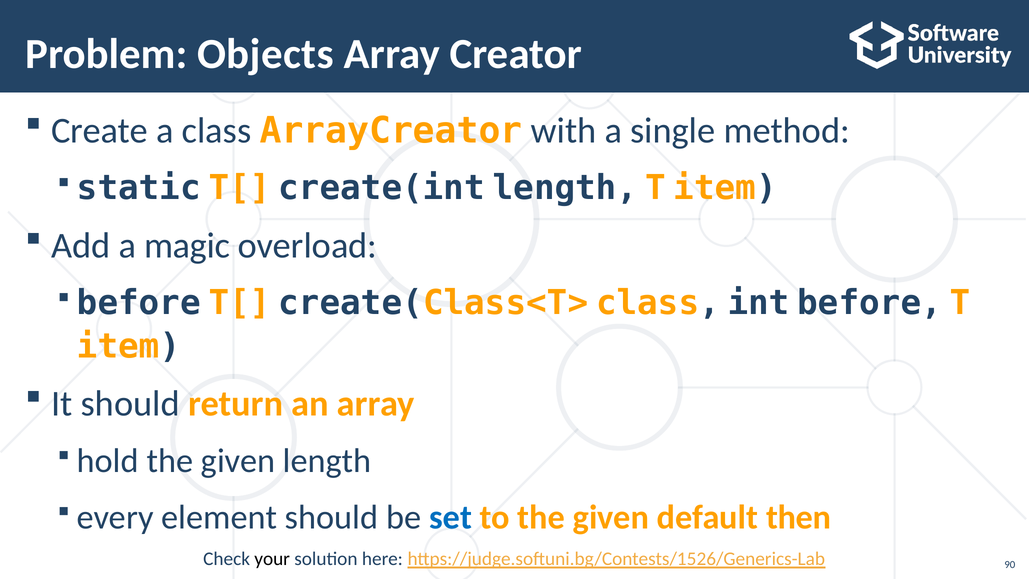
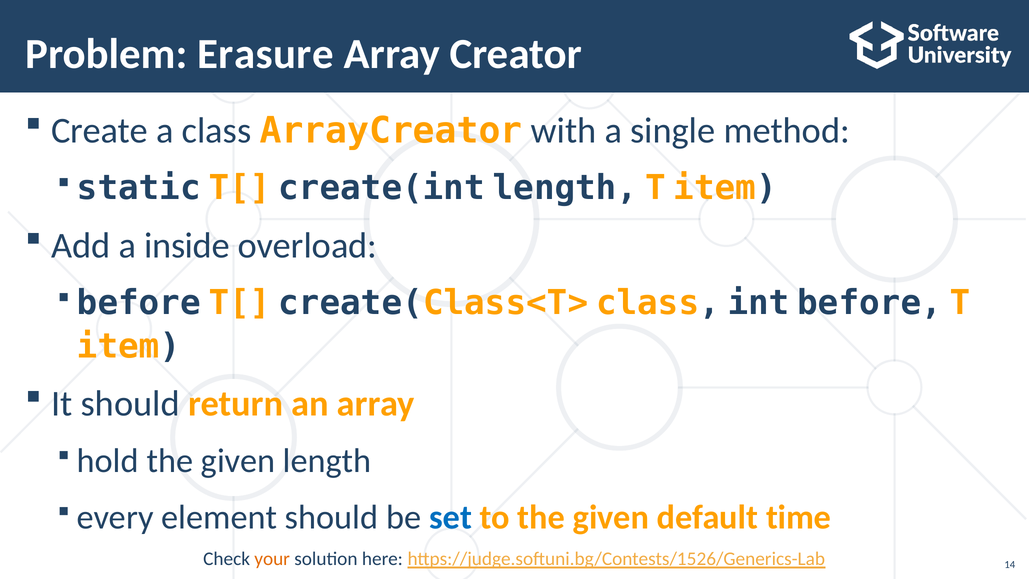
Objects: Objects -> Erasure
magic: magic -> inside
then: then -> time
your colour: black -> orange
90: 90 -> 14
